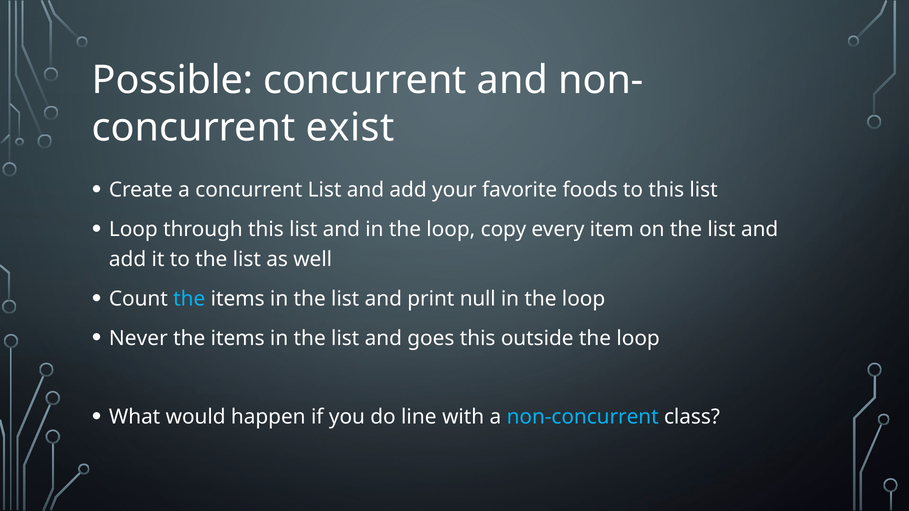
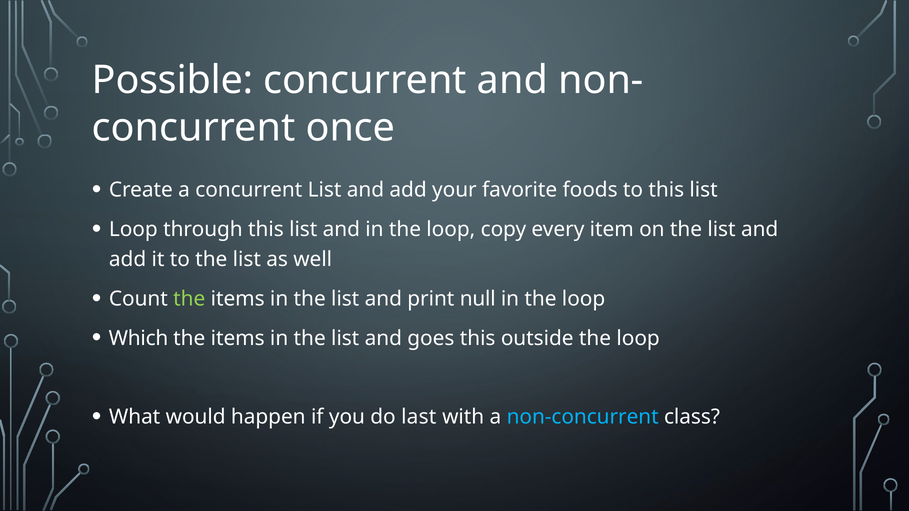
exist: exist -> once
the at (189, 299) colour: light blue -> light green
Never: Never -> Which
line: line -> last
